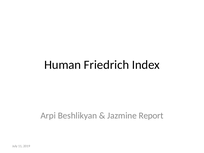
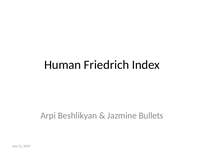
Report: Report -> Bullets
